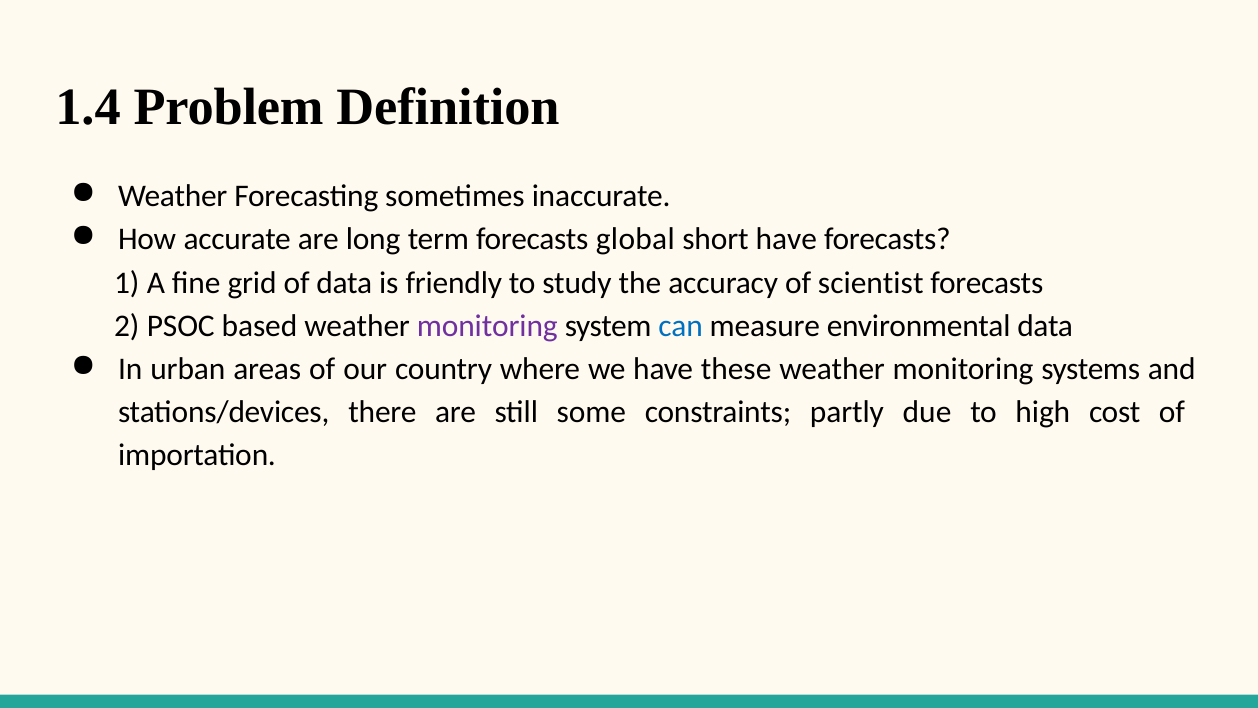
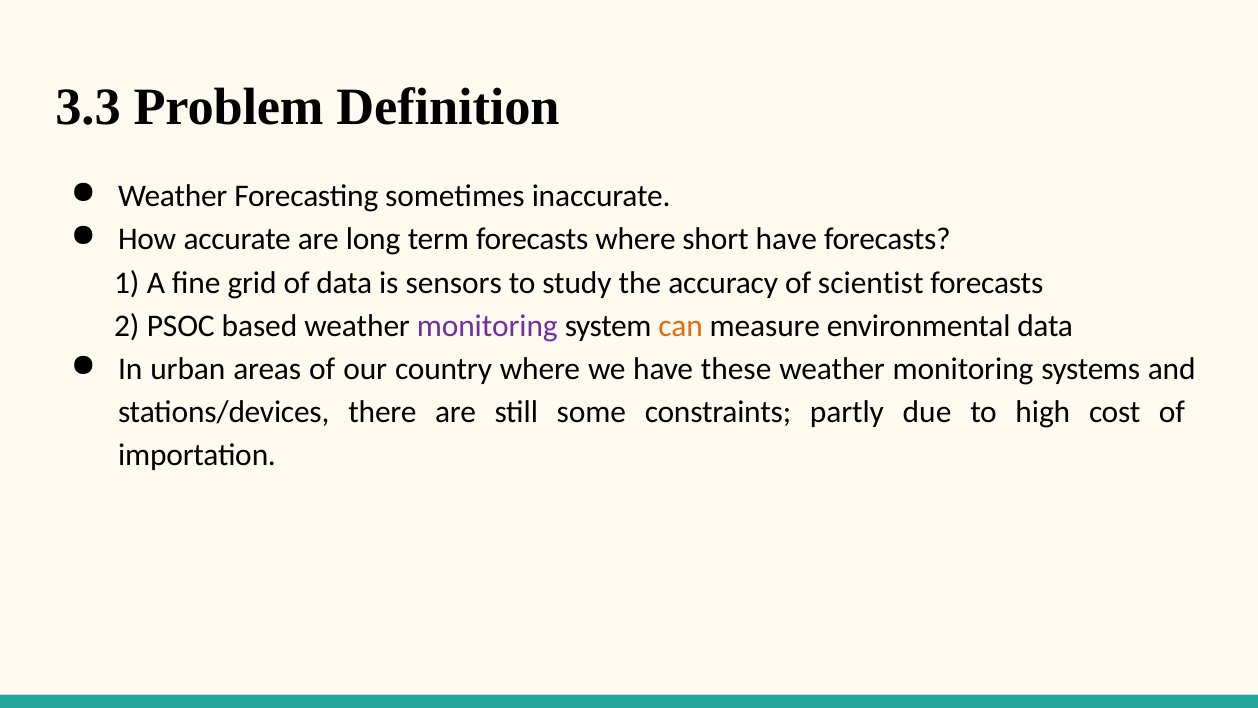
1.4: 1.4 -> 3.3
forecasts global: global -> where
friendly: friendly -> sensors
can colour: blue -> orange
